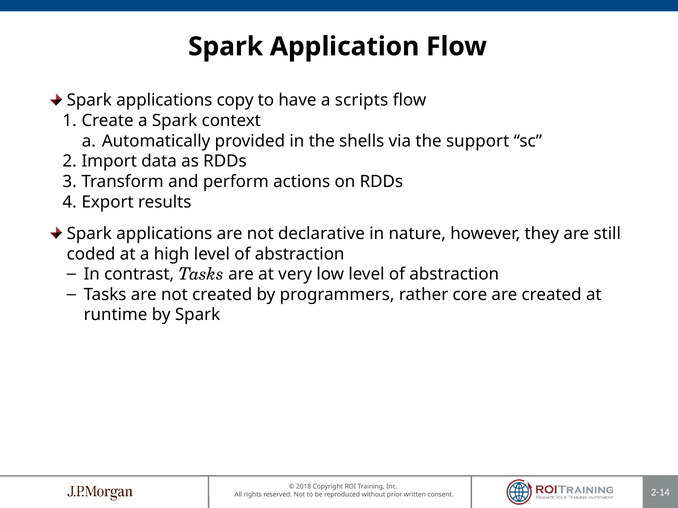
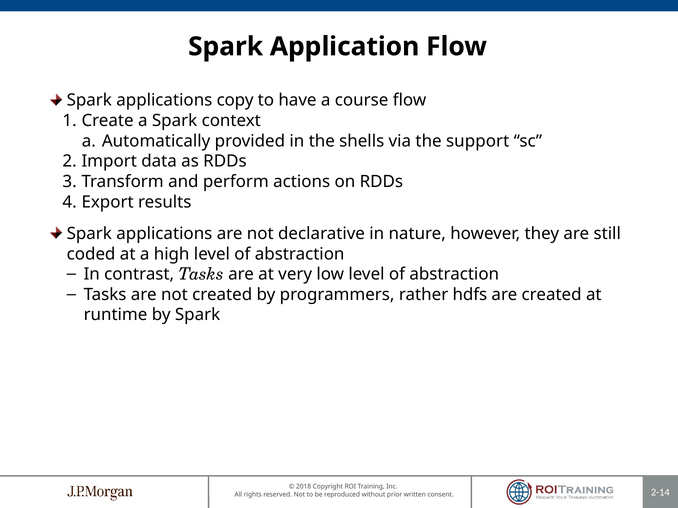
scripts: scripts -> course
core: core -> hdfs
